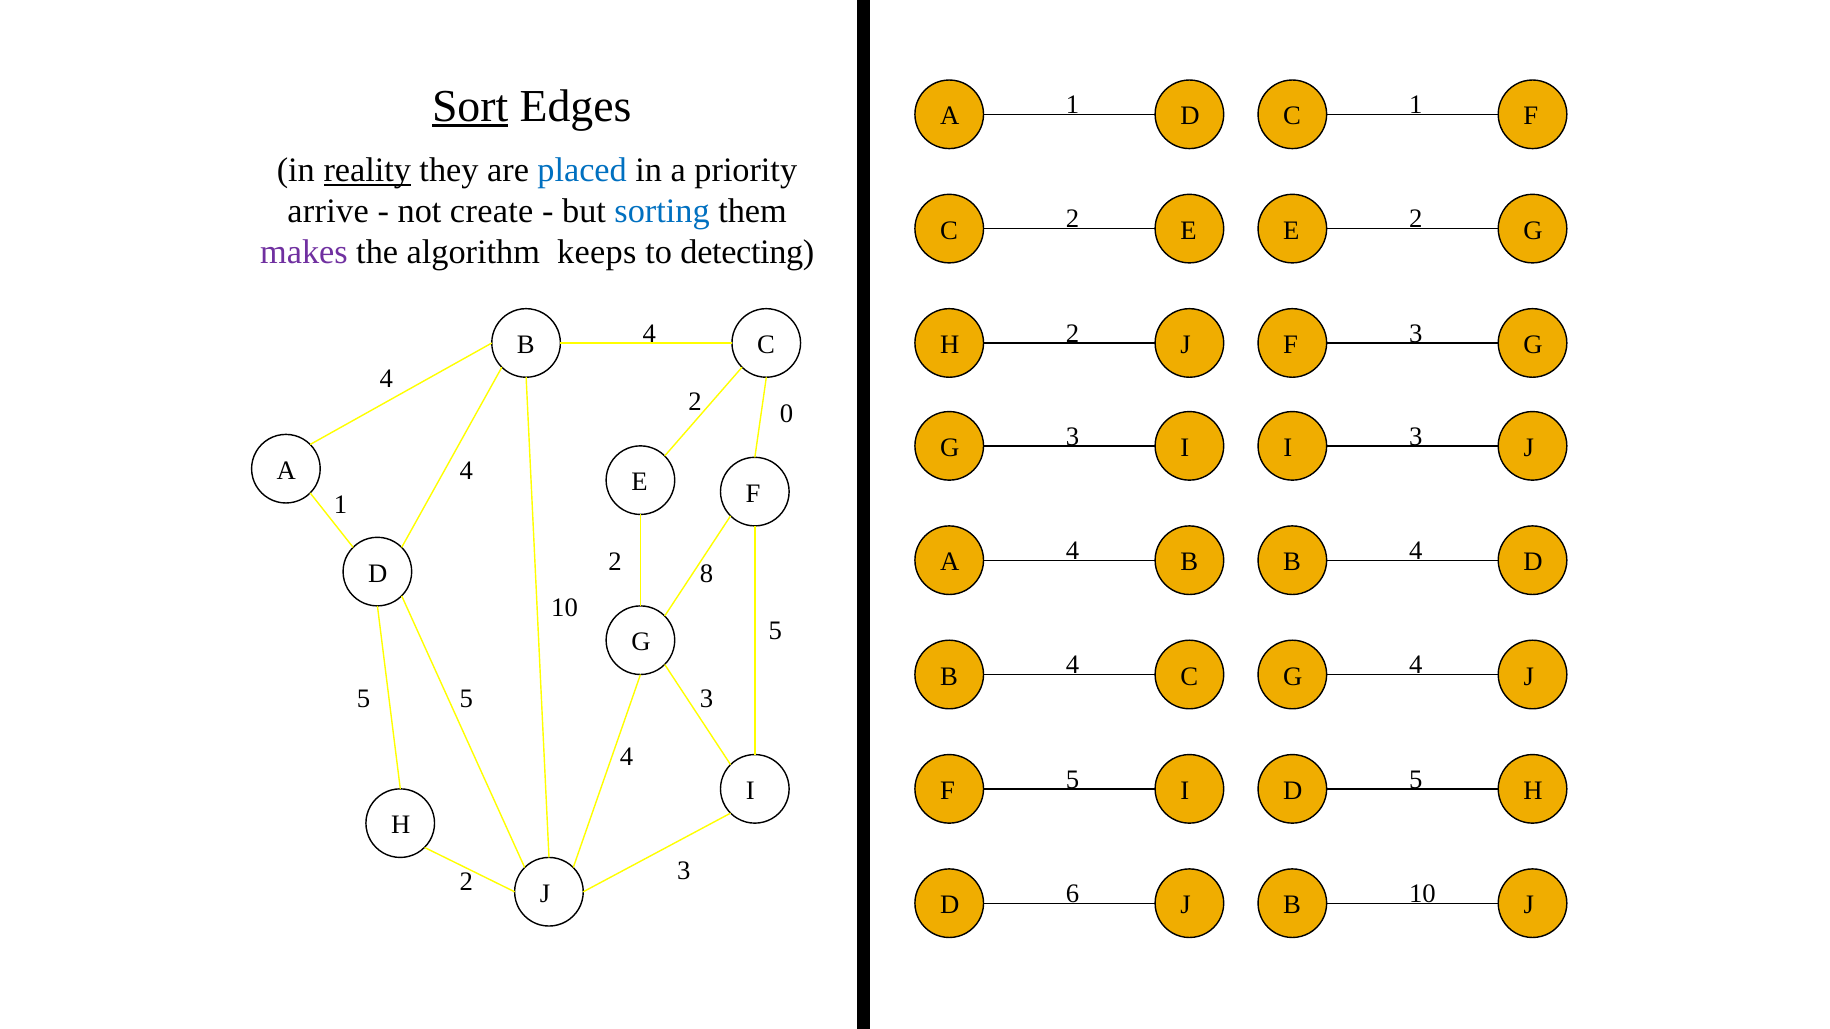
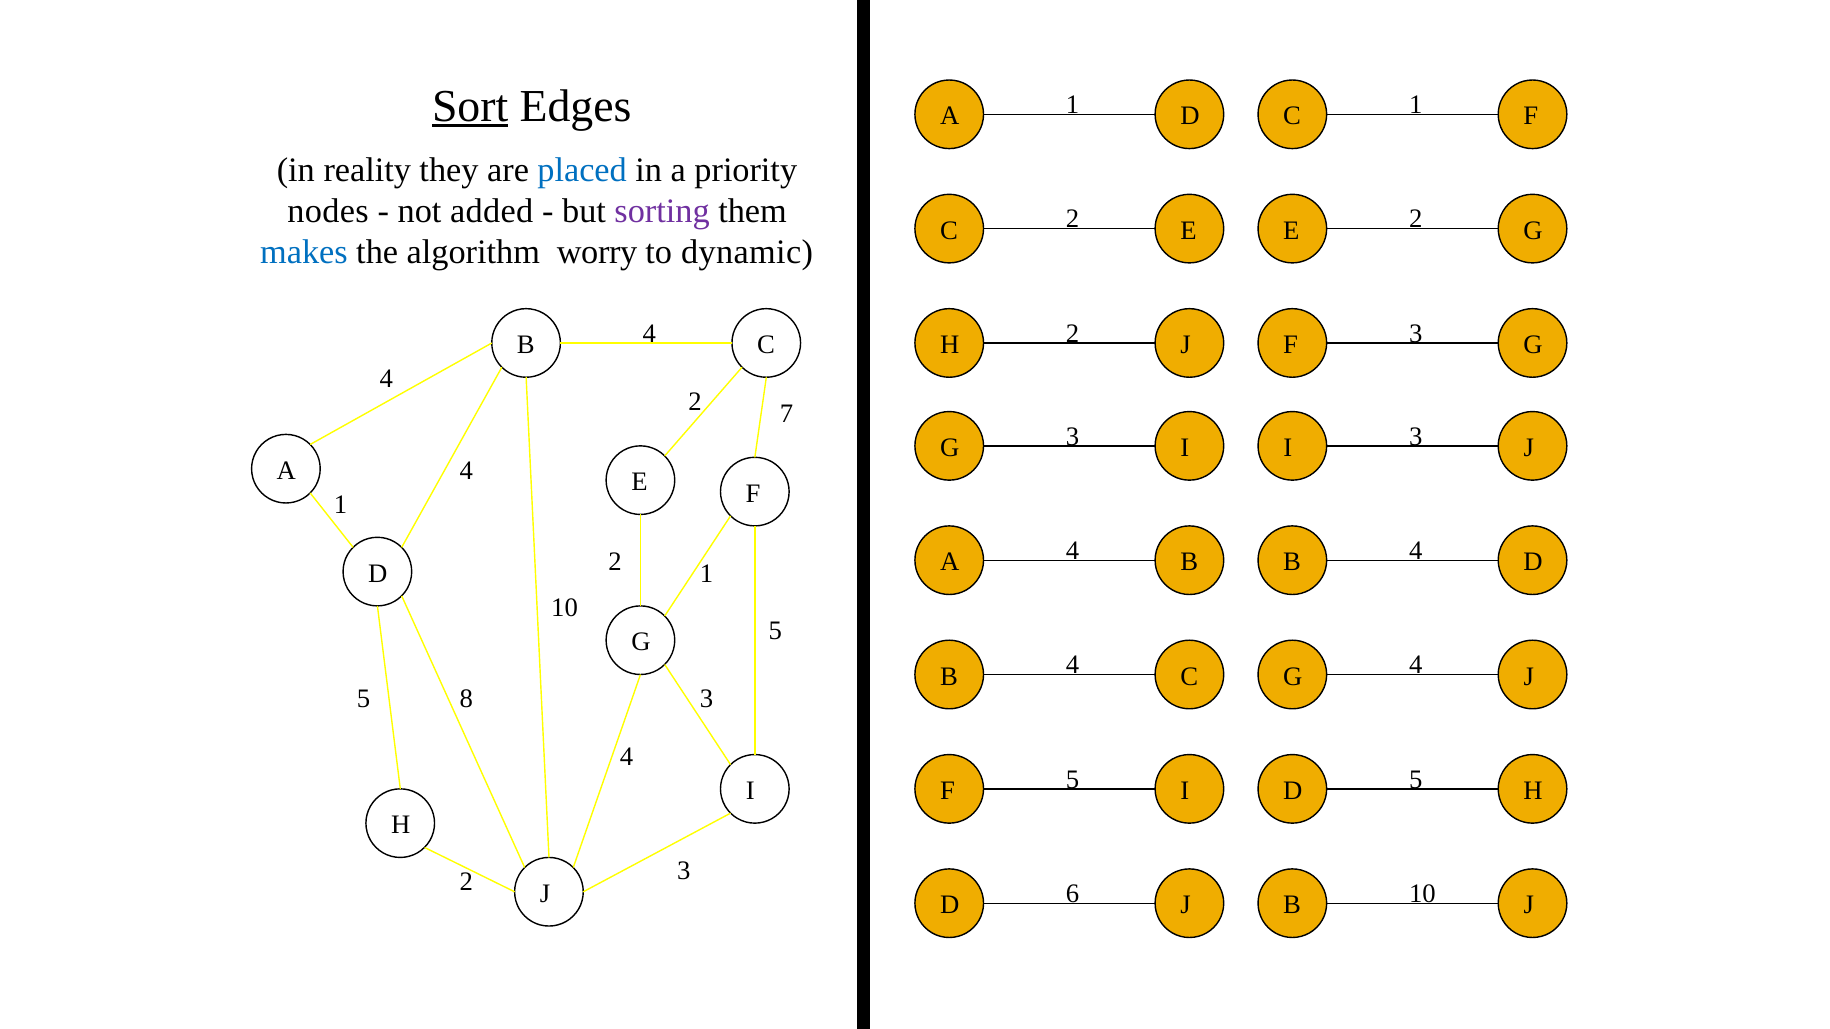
reality underline: present -> none
arrive: arrive -> nodes
create: create -> added
sorting colour: blue -> purple
makes colour: purple -> blue
keeps: keeps -> worry
detecting: detecting -> dynamic
0: 0 -> 7
8 at (707, 574): 8 -> 1
5 5: 5 -> 8
